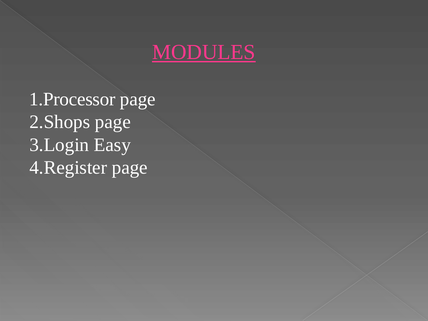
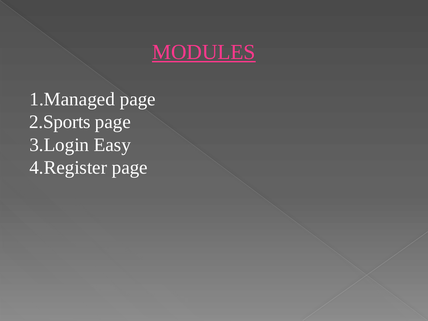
1.Processor: 1.Processor -> 1.Managed
2.Shops: 2.Shops -> 2.Sports
